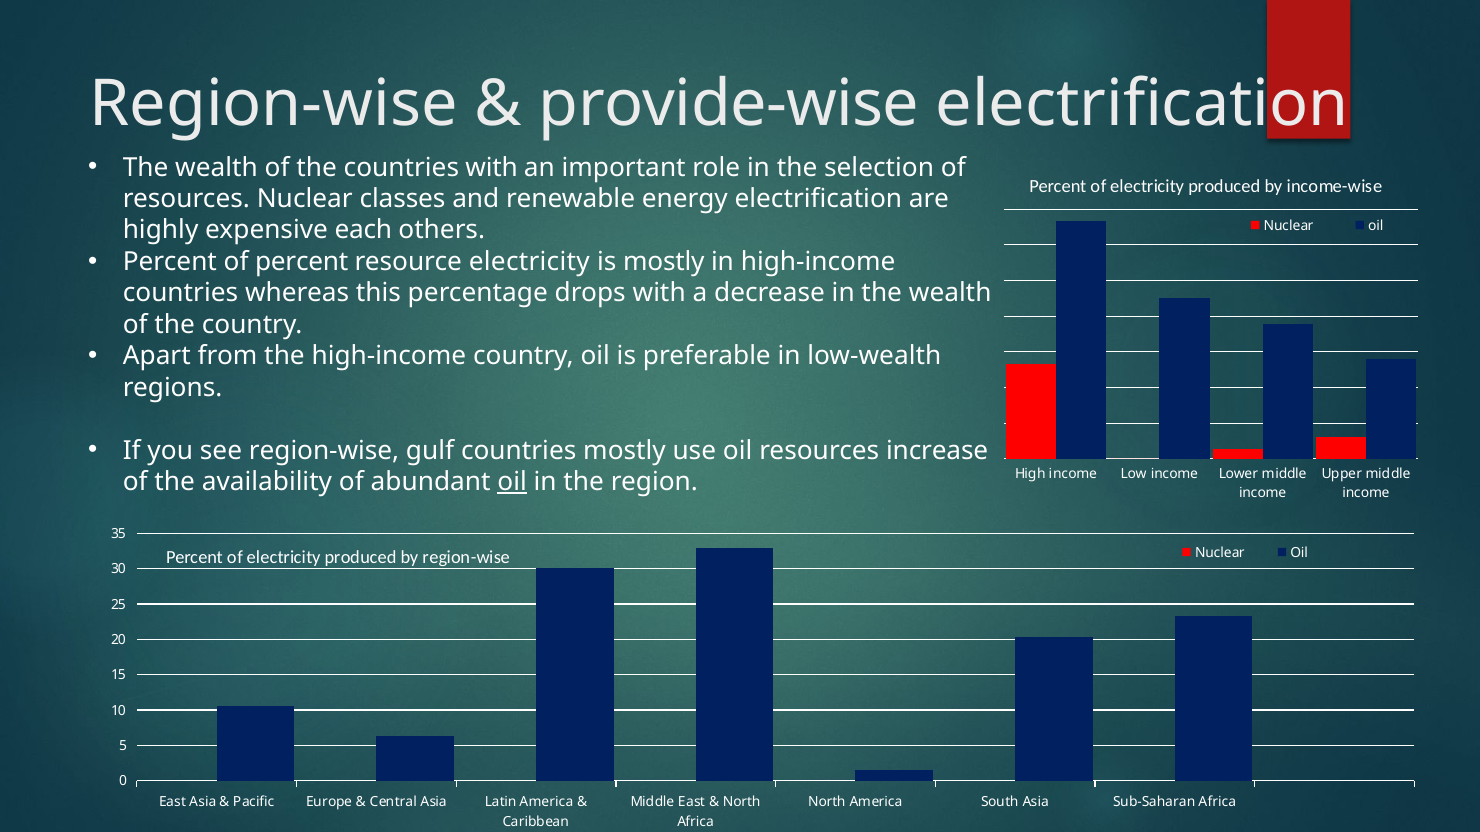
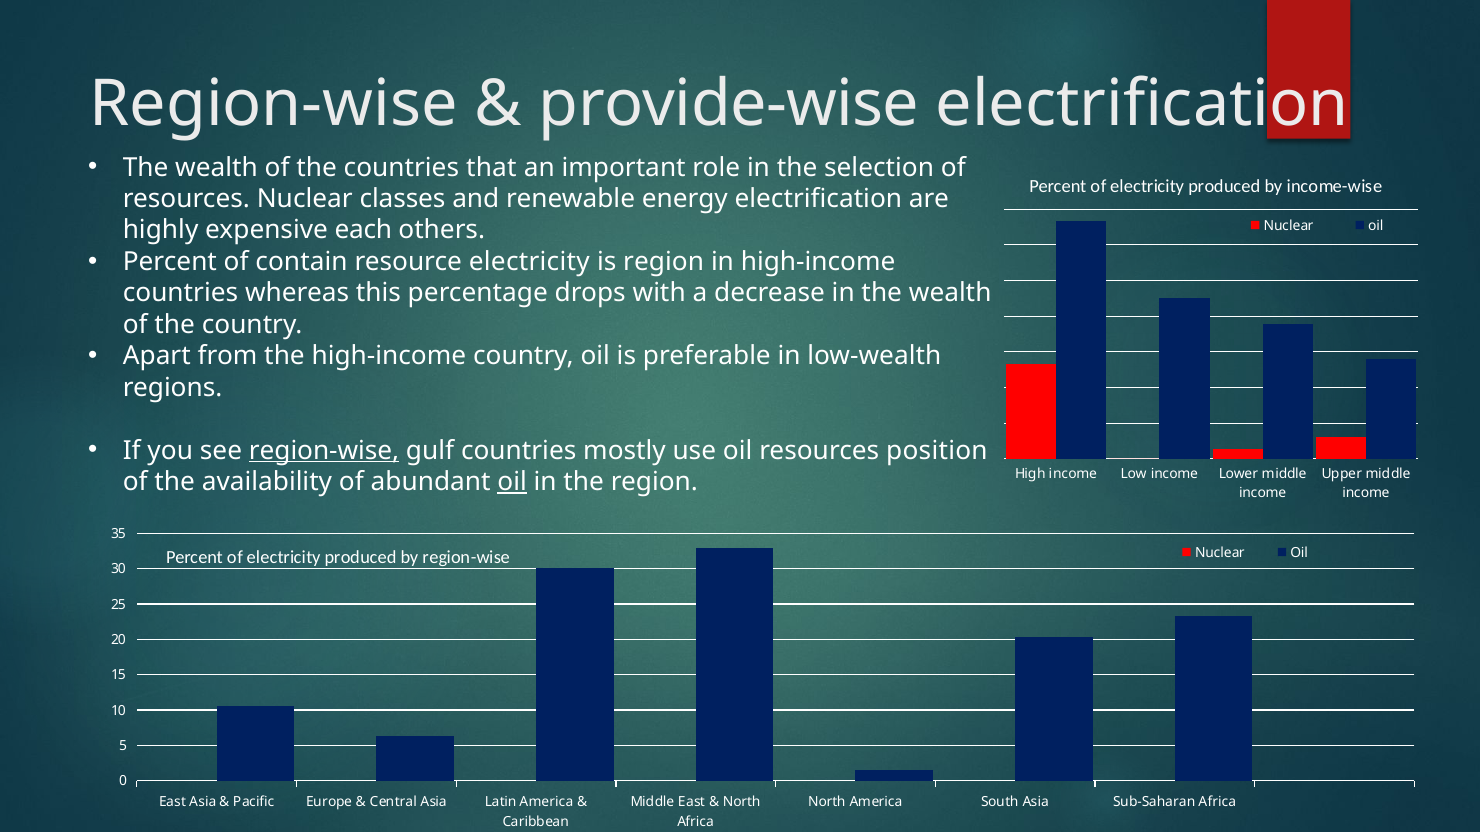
countries with: with -> that
of percent: percent -> contain
is mostly: mostly -> region
region-wise at (324, 451) underline: none -> present
increase: increase -> position
